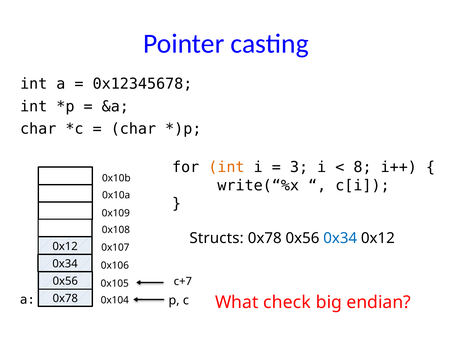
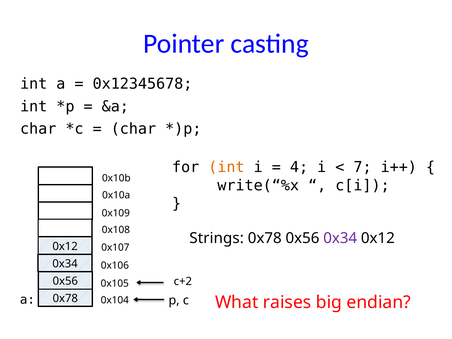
3: 3 -> 4
8: 8 -> 7
Structs: Structs -> Strings
0x34 at (340, 238) colour: blue -> purple
c+7: c+7 -> c+2
check: check -> raises
